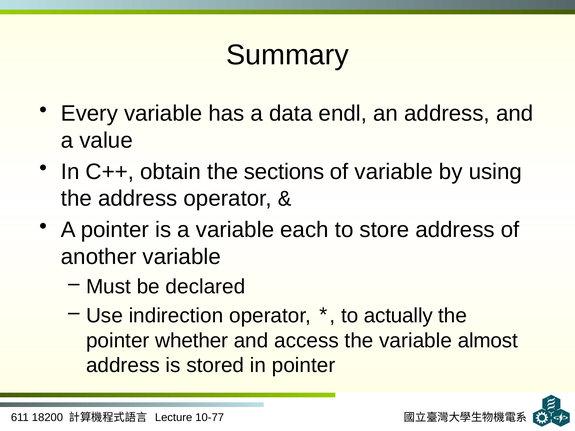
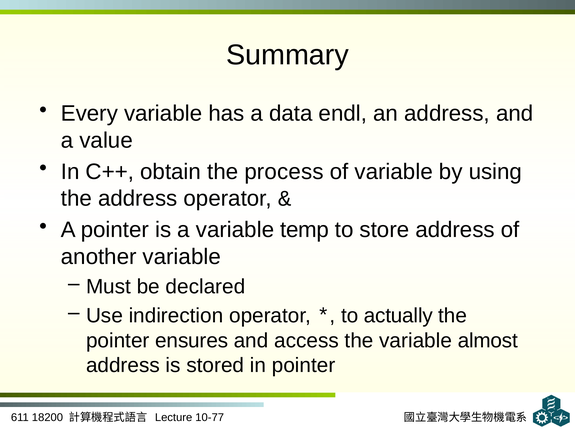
sections: sections -> process
each: each -> temp
whether: whether -> ensures
